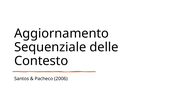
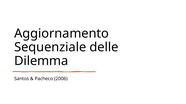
Contesto: Contesto -> Dilemma
